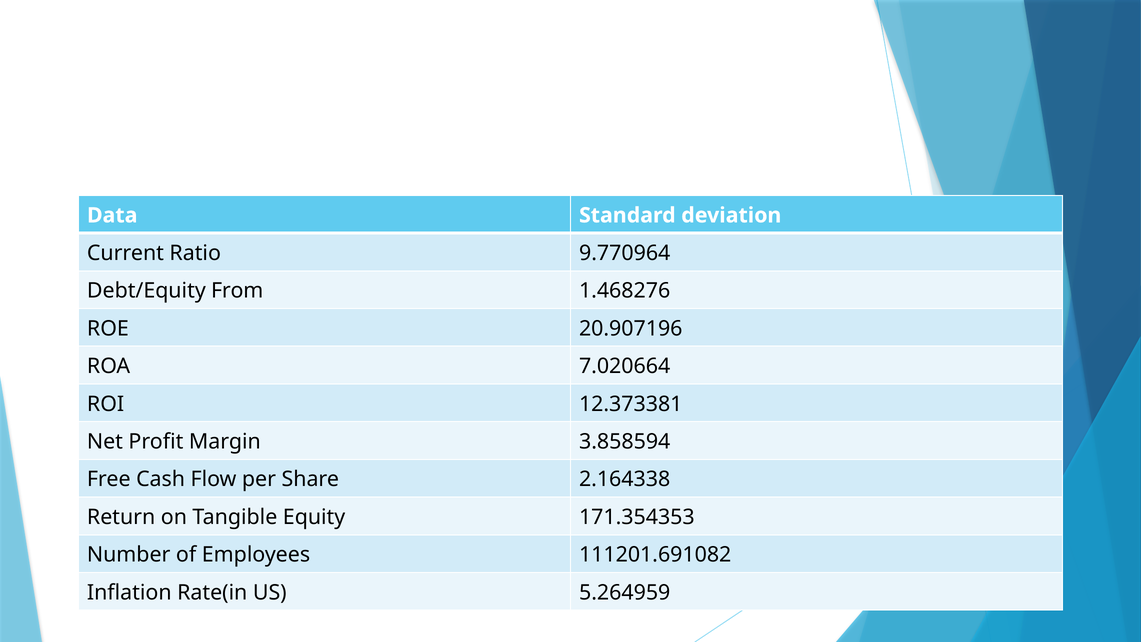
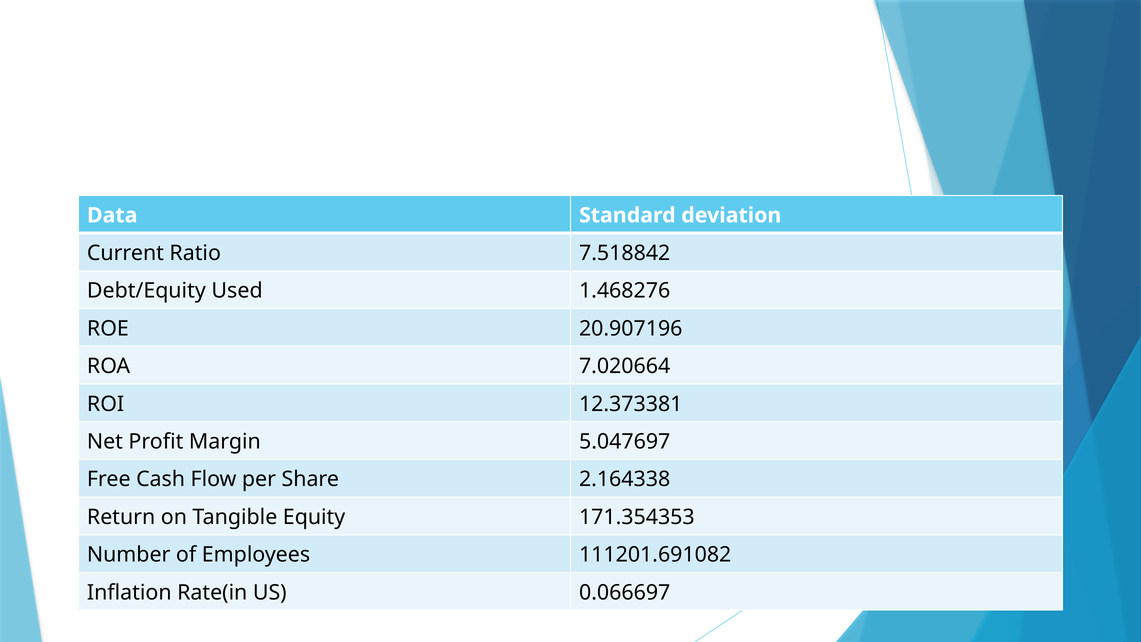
9.770964: 9.770964 -> 7.518842
From: From -> Used
3.858594: 3.858594 -> 5.047697
5.264959: 5.264959 -> 0.066697
